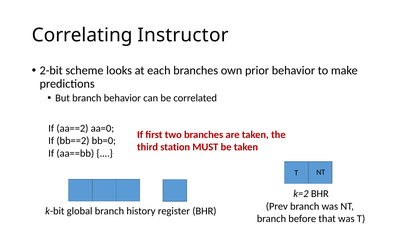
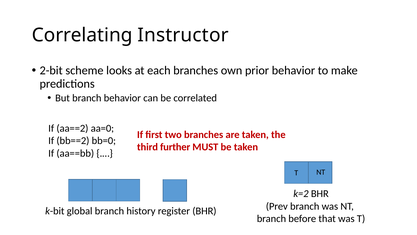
station: station -> further
